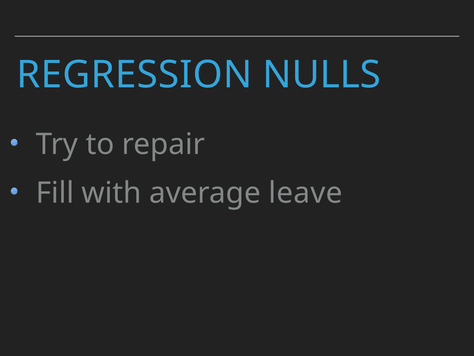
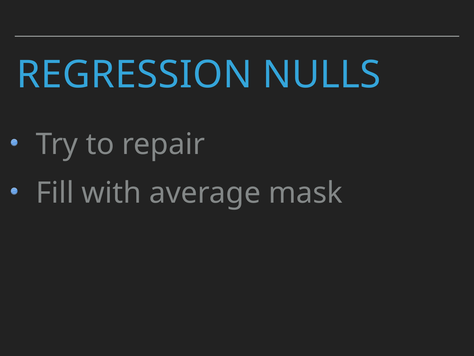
leave: leave -> mask
